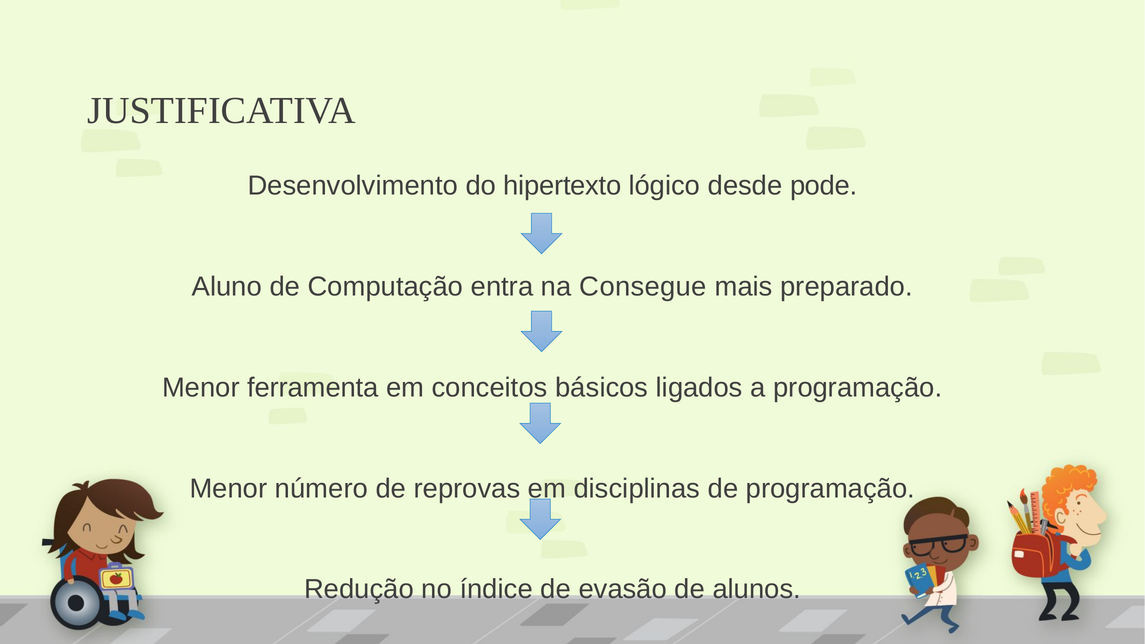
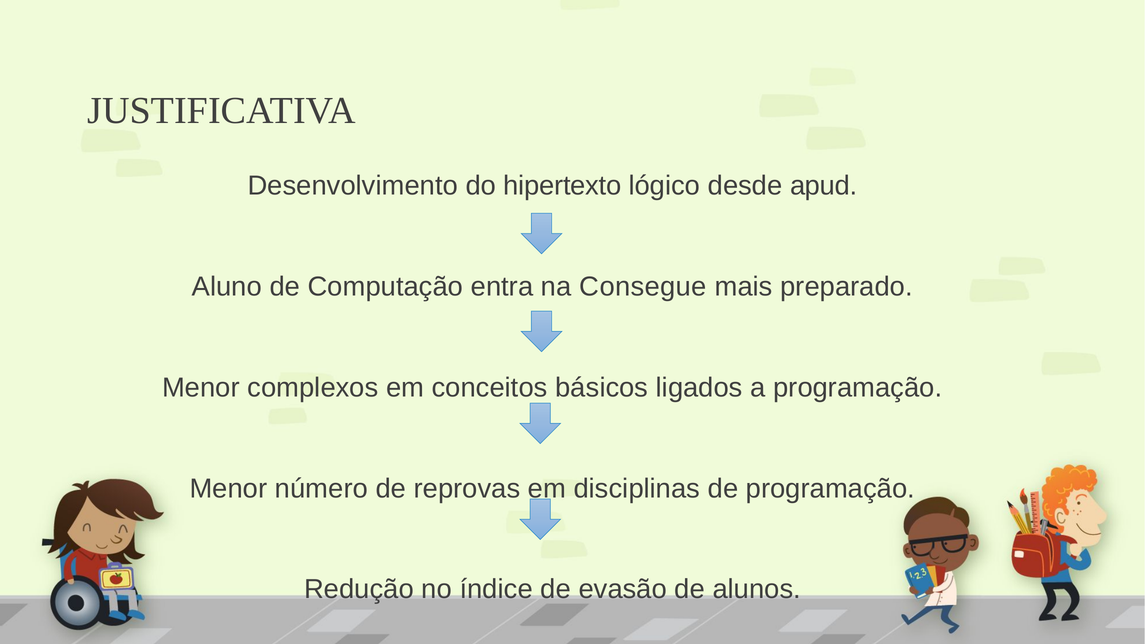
pode: pode -> apud
ferramenta: ferramenta -> complexos
